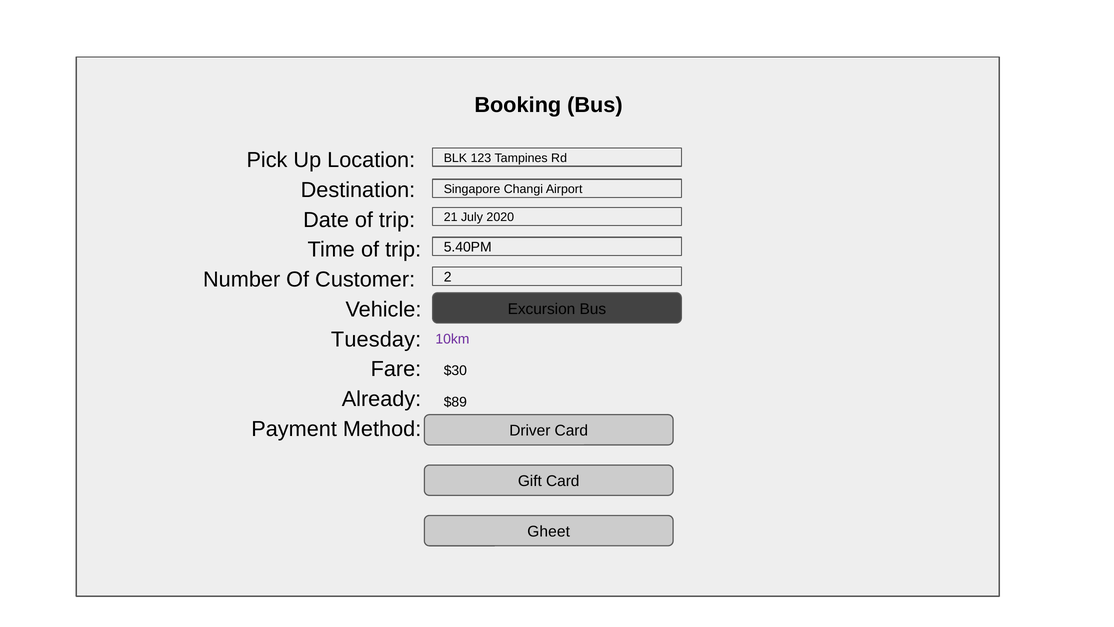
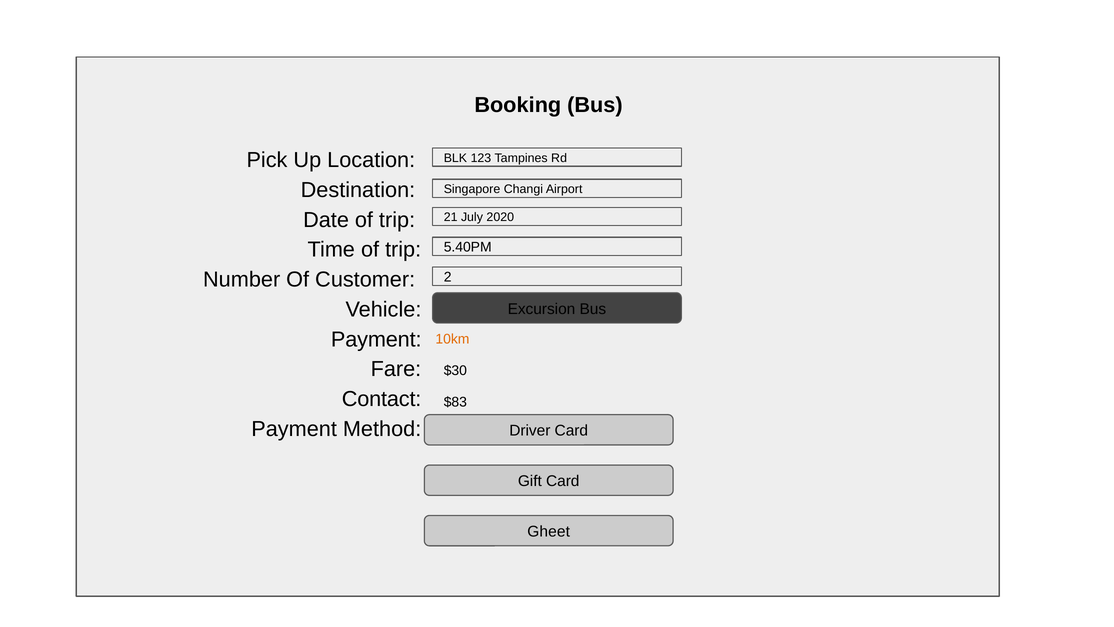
Tuesday at (376, 339): Tuesday -> Payment
10km at (452, 339) colour: purple -> orange
Already: Already -> Contact
$89: $89 -> $83
